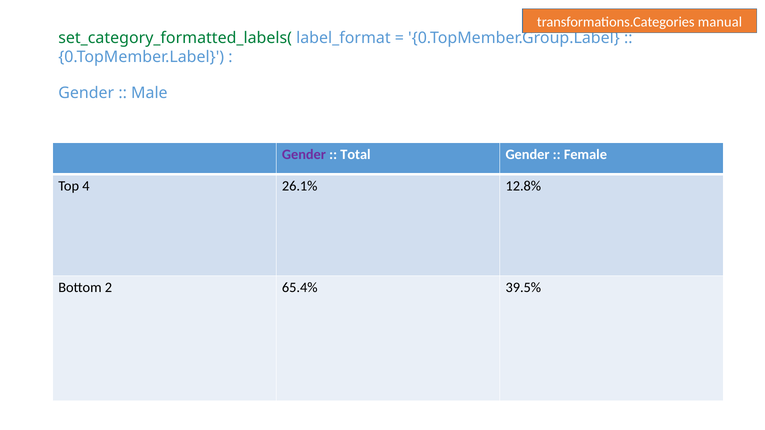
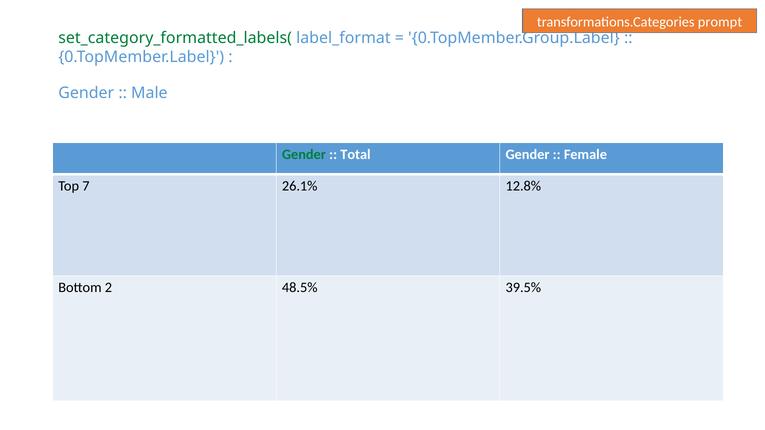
manual: manual -> prompt
Gender at (304, 154) colour: purple -> green
4: 4 -> 7
65.4%: 65.4% -> 48.5%
